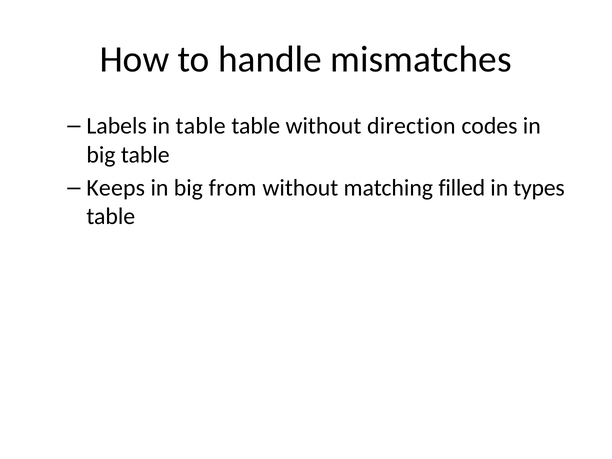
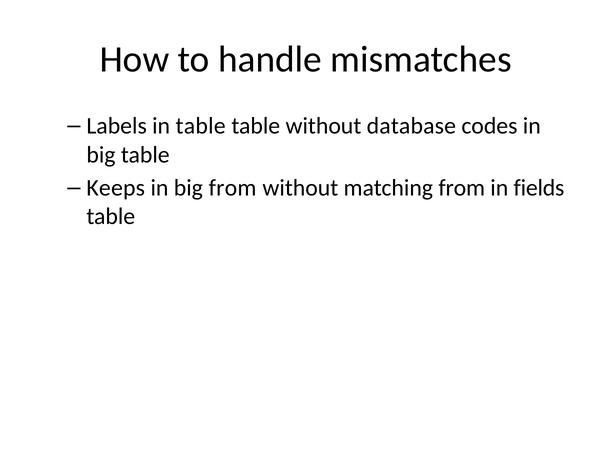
direction: direction -> database
matching filled: filled -> from
types: types -> fields
